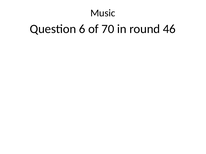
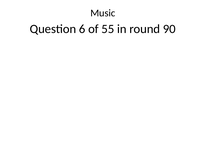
70: 70 -> 55
46: 46 -> 90
